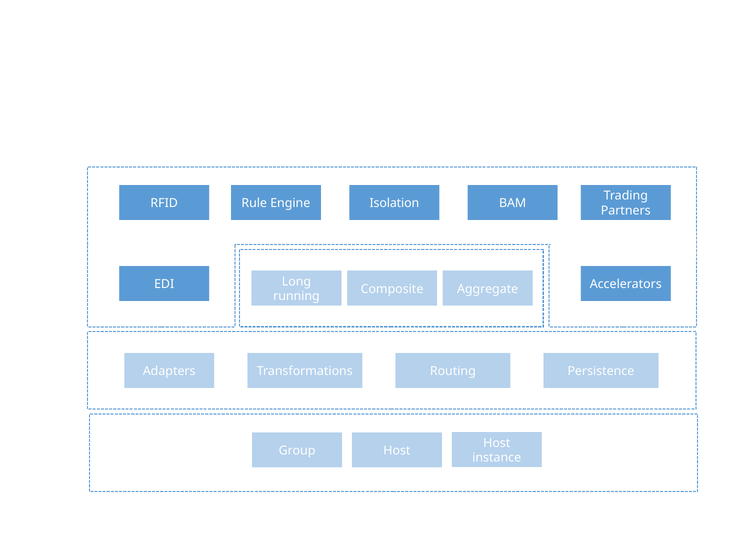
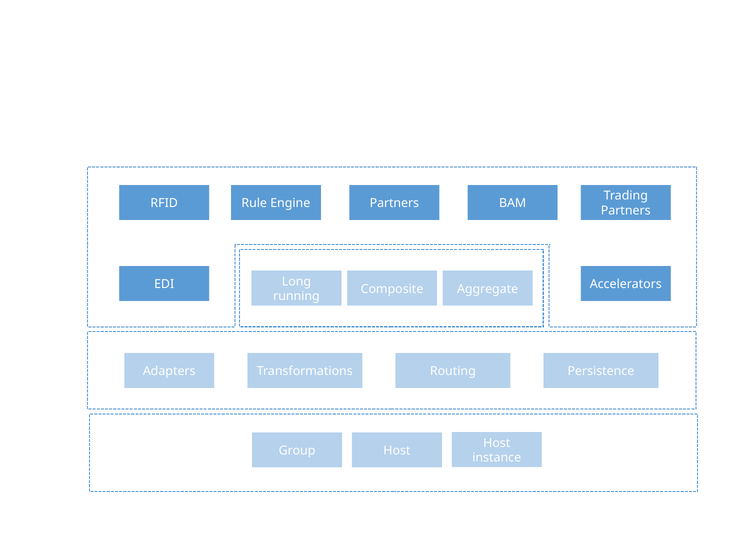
Engine Isolation: Isolation -> Partners
